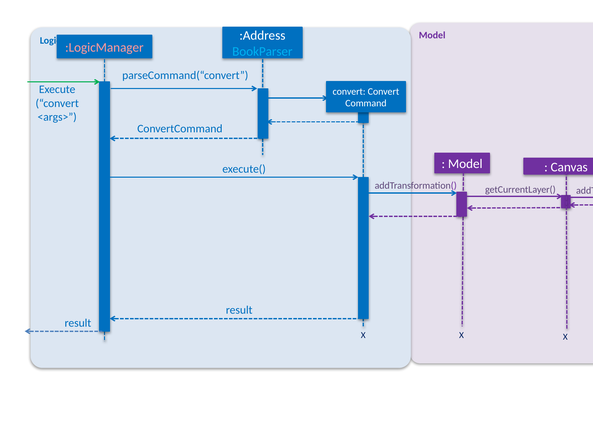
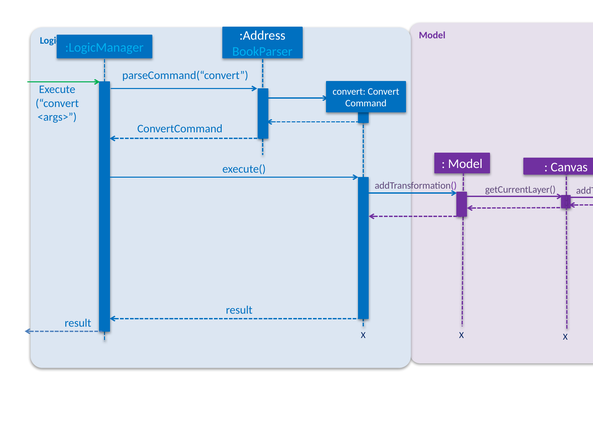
:LogicManager colour: pink -> light blue
